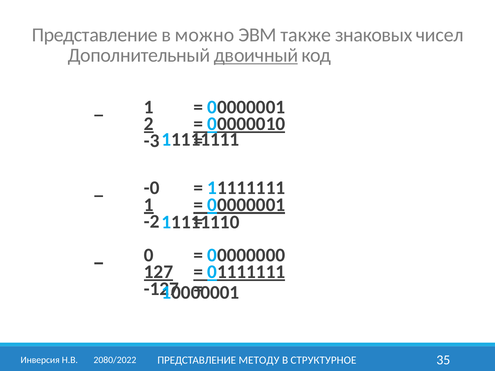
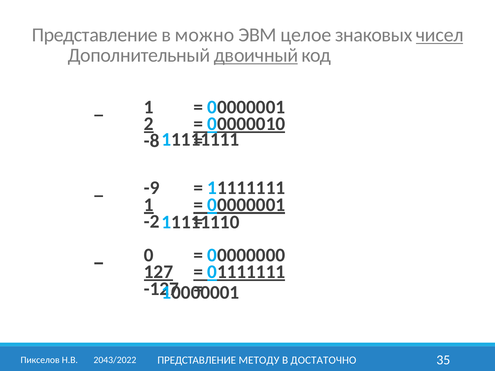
также: также -> целое
чисел underline: none -> present
-3: -3 -> -8
-0: -0 -> -9
Инверсия: Инверсия -> Пикселов
2080/2022: 2080/2022 -> 2043/2022
СТРУКТУРНОЕ: СТРУКТУРНОЕ -> ДОСТАТОЧНО
